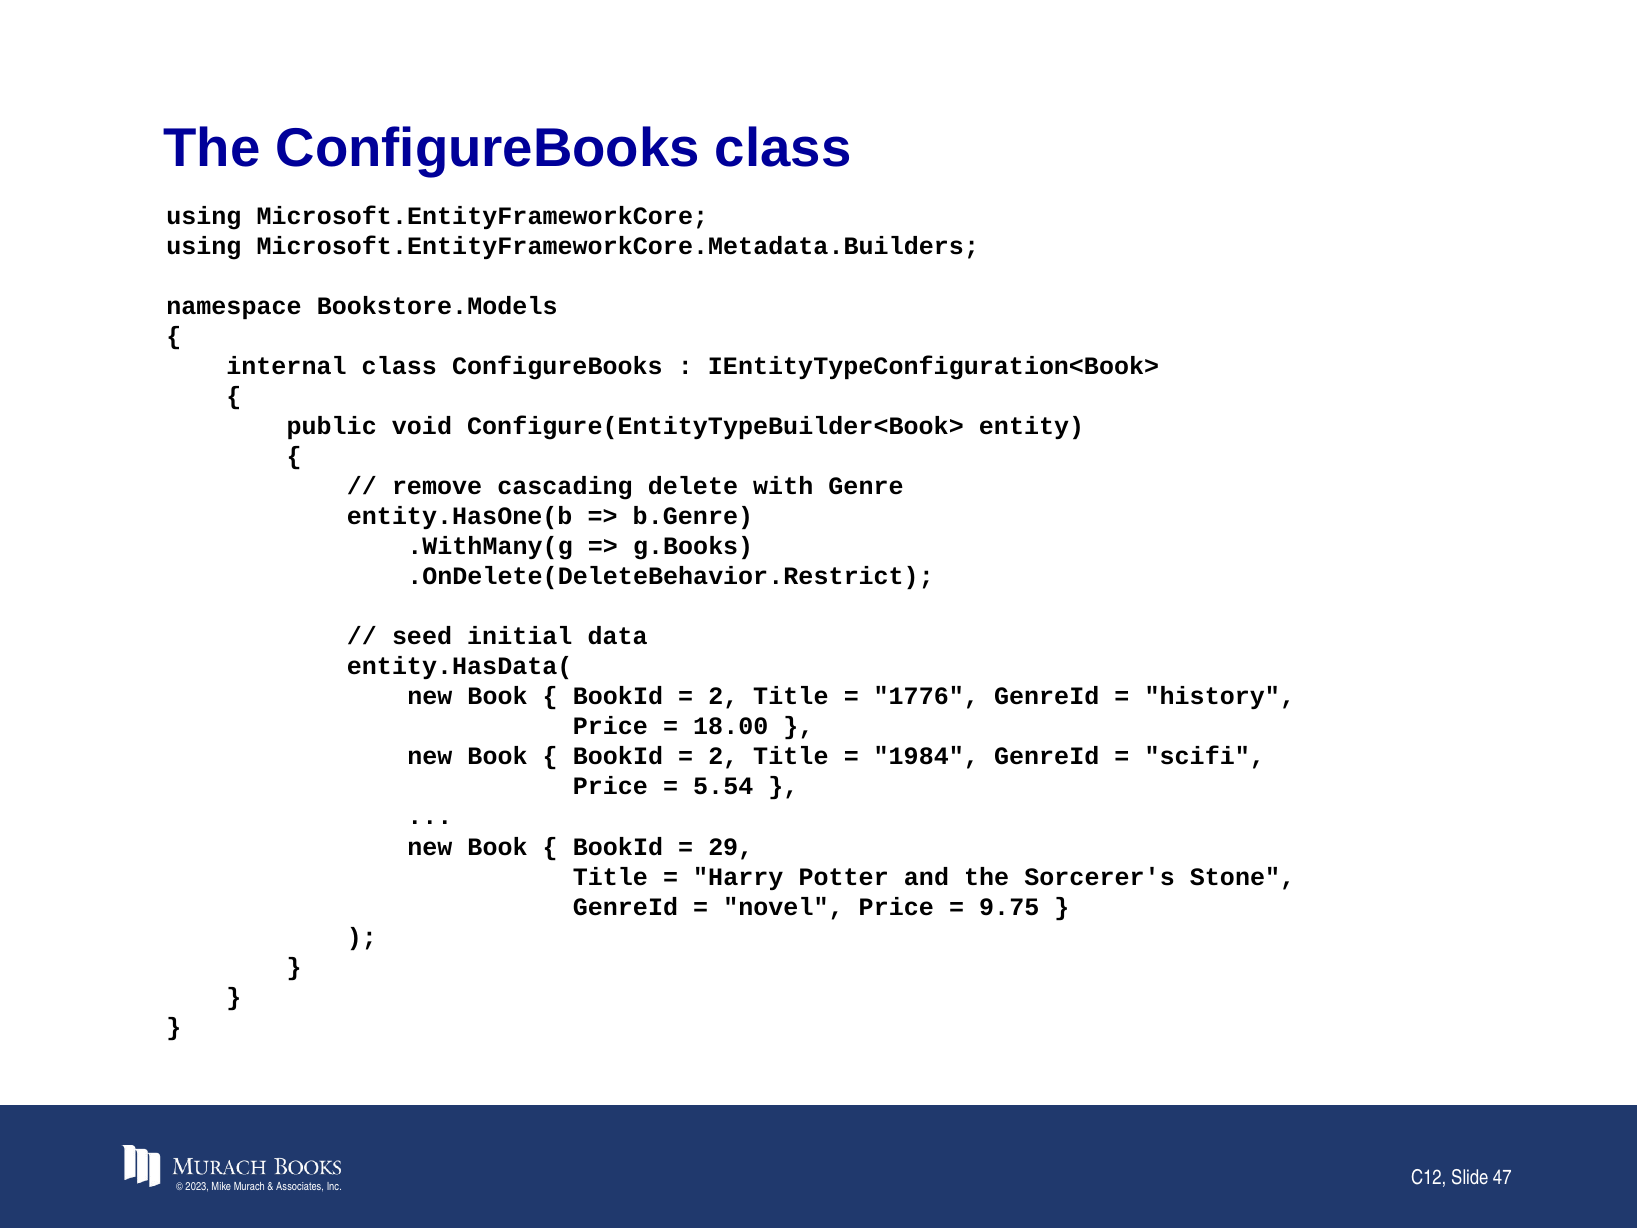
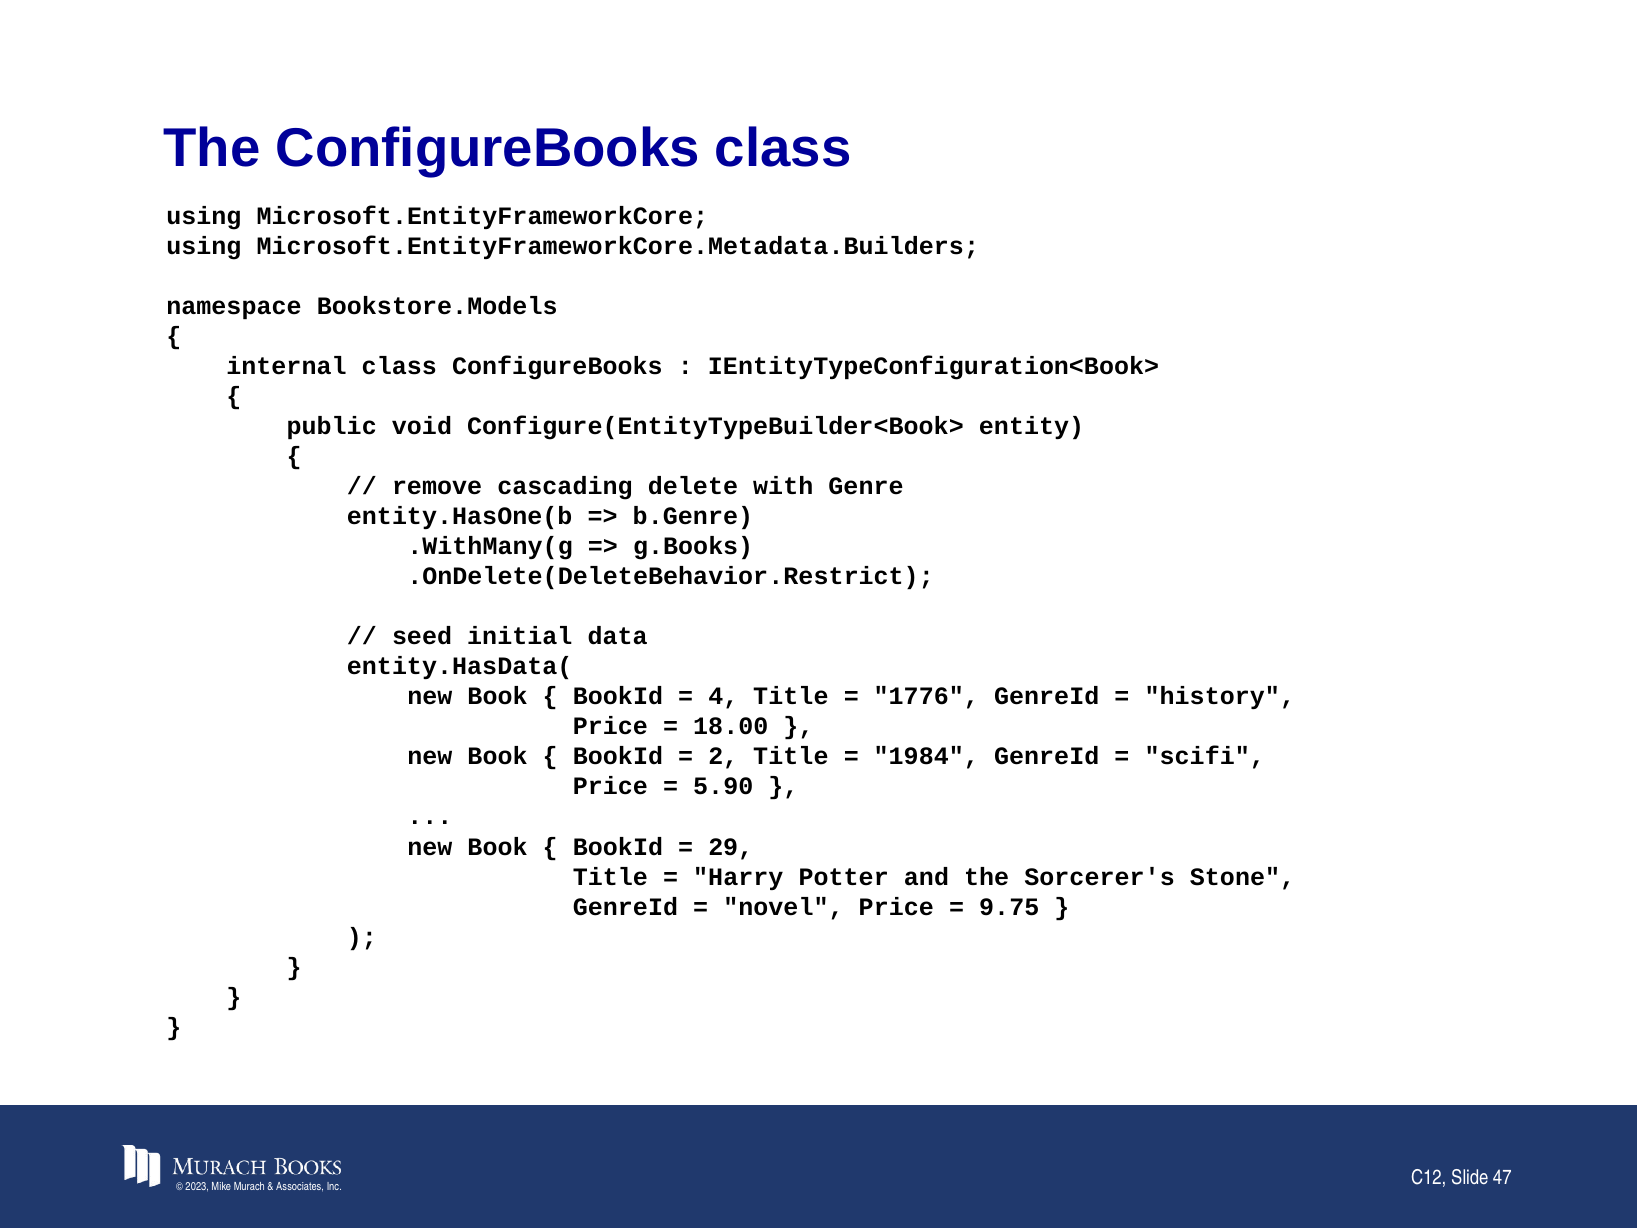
2 at (723, 696): 2 -> 4
5.54: 5.54 -> 5.90
